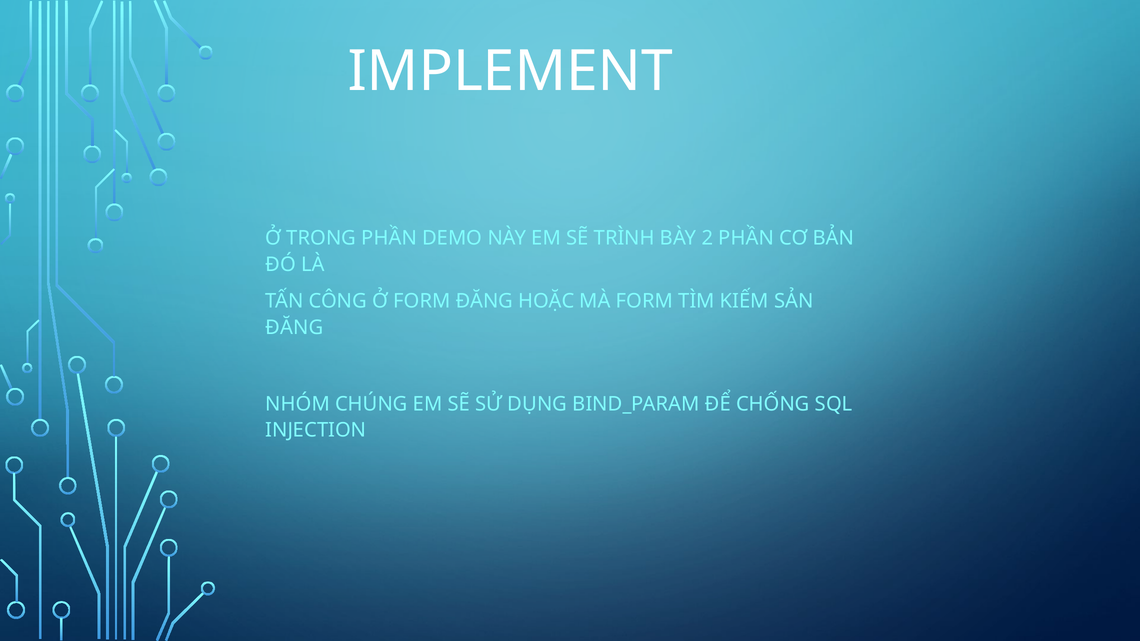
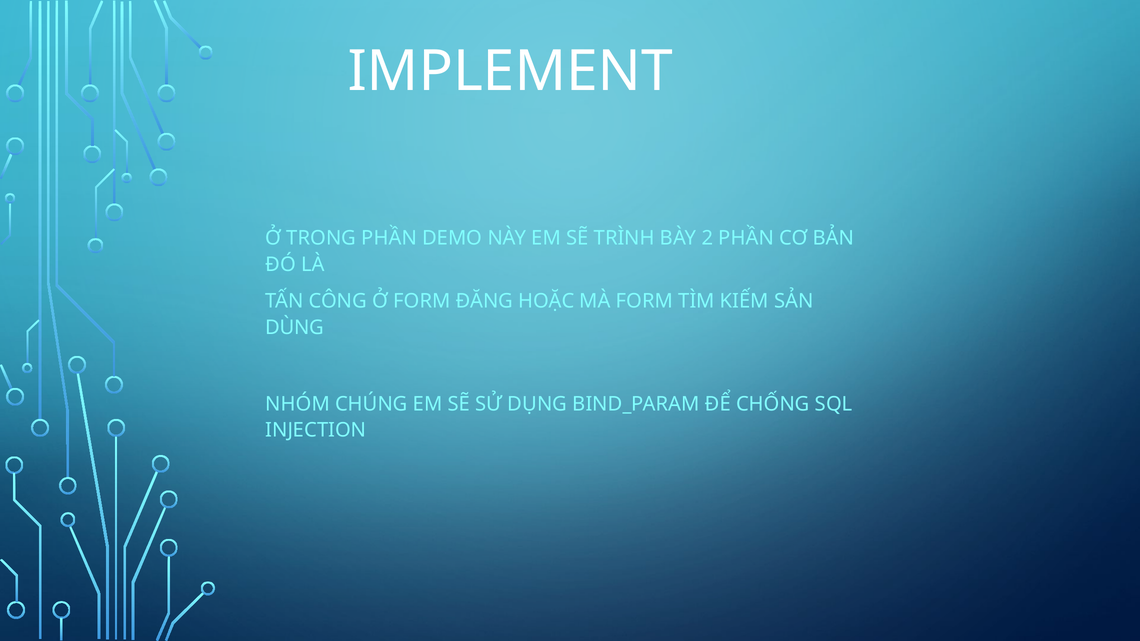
ĐĂNG at (294, 328): ĐĂNG -> DÙNG
